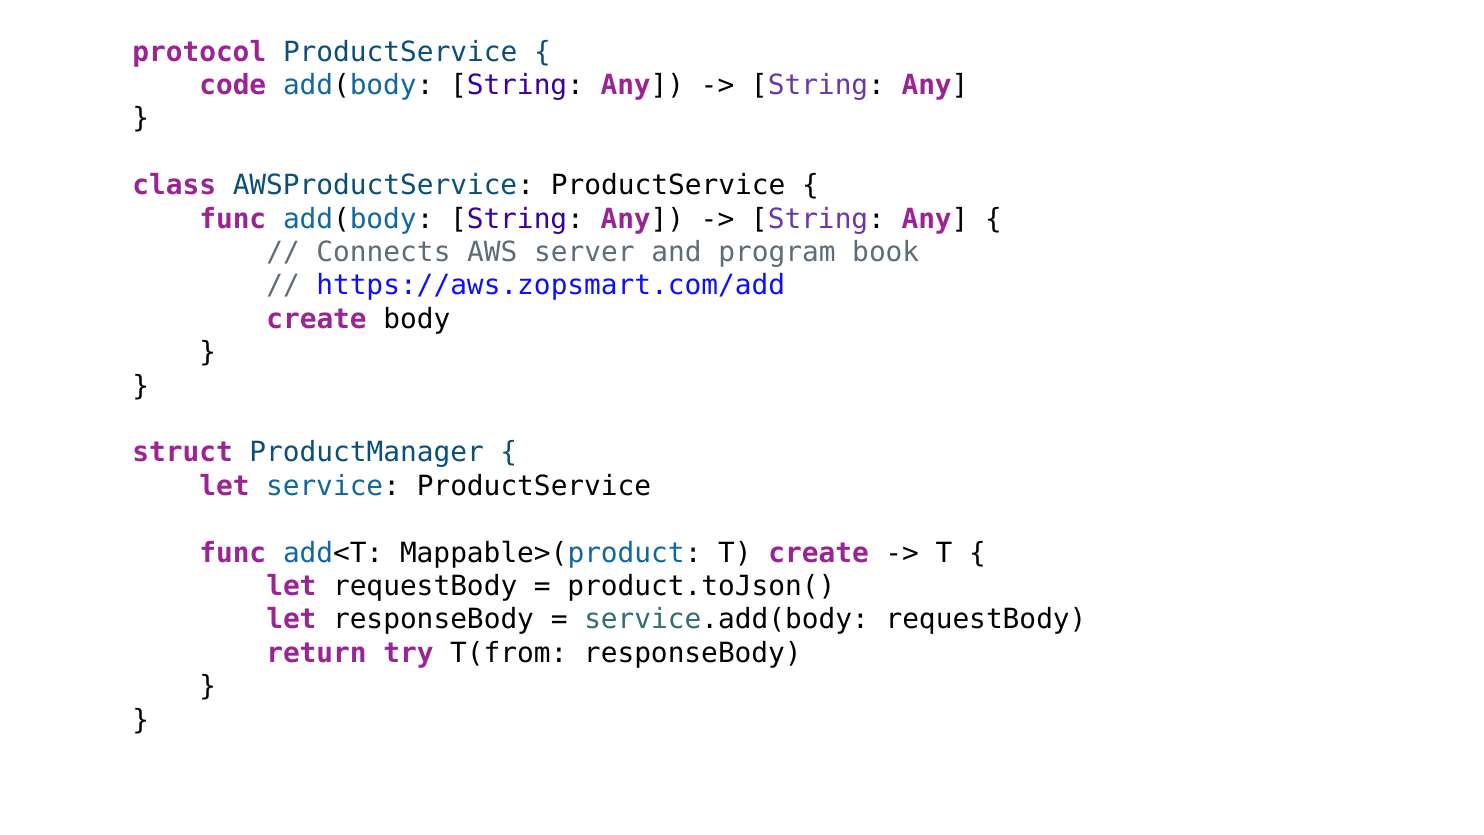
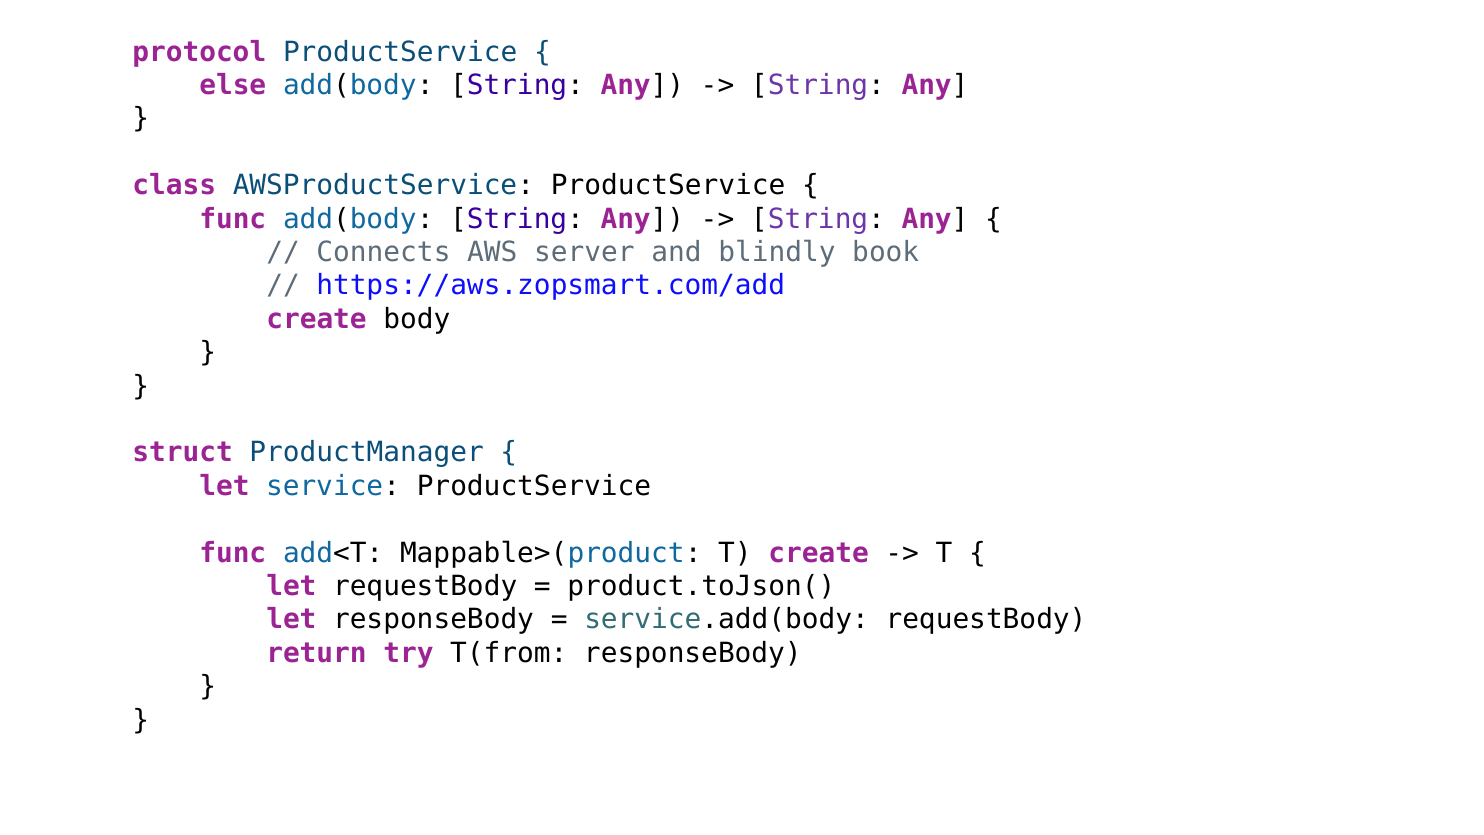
code: code -> else
program: program -> blindly
